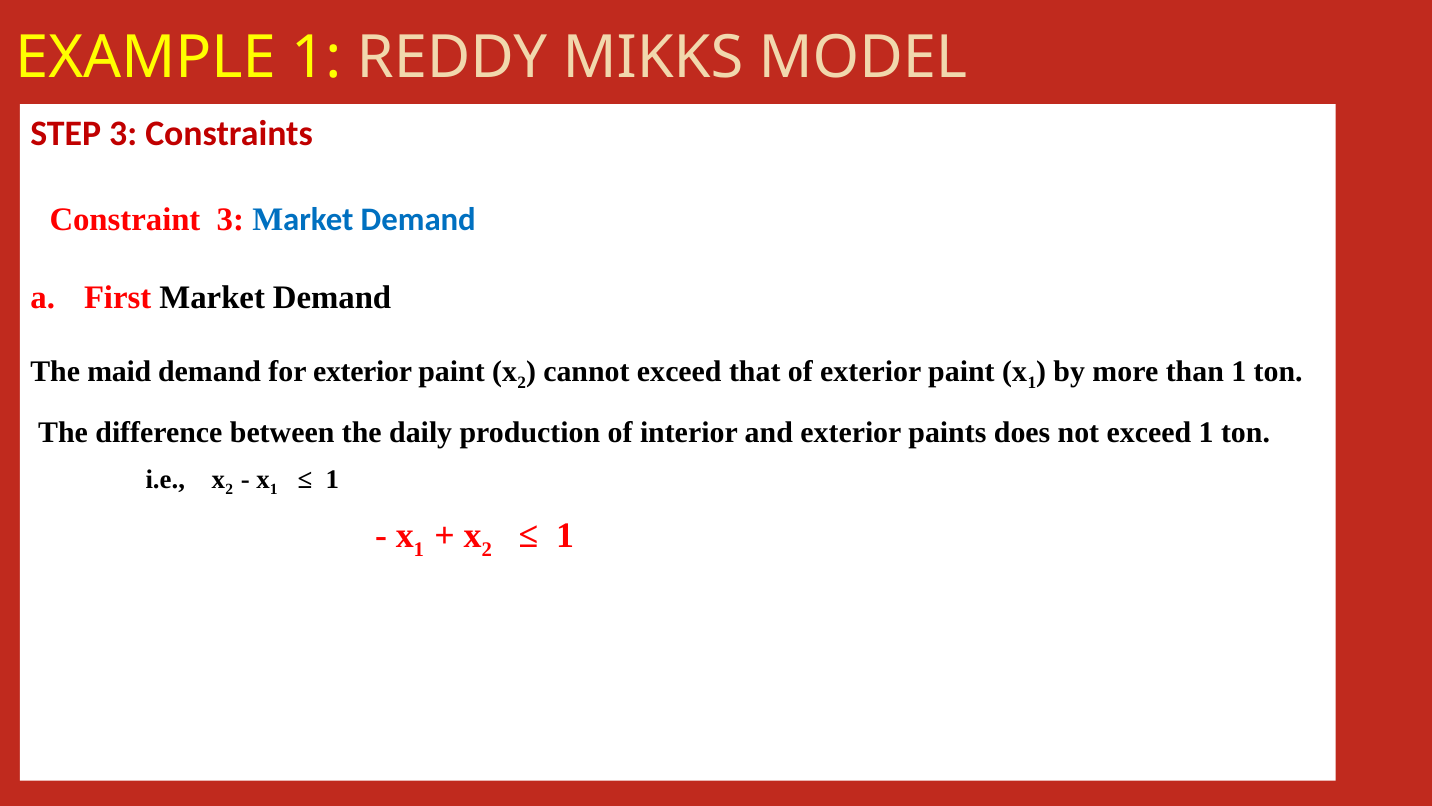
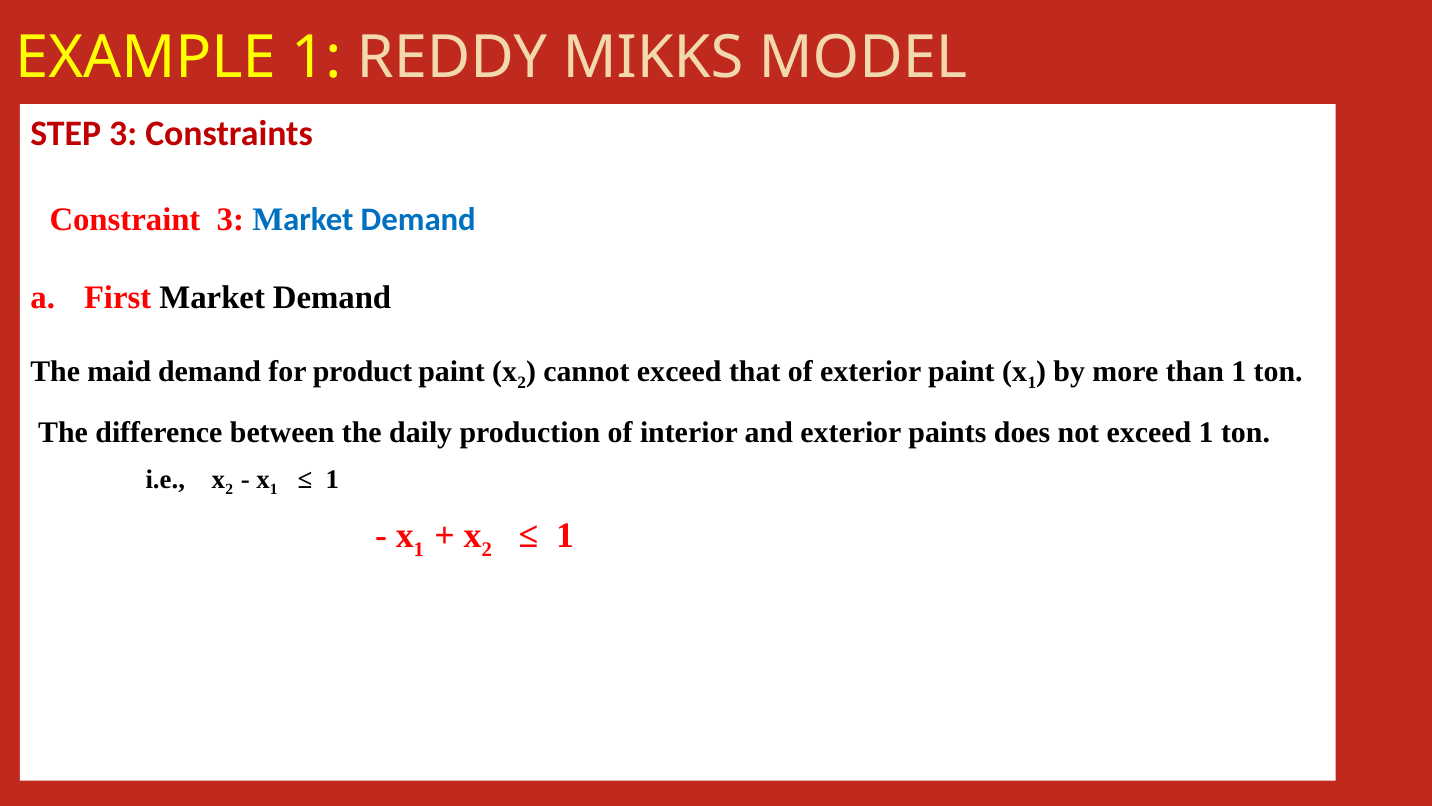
for exterior: exterior -> product
